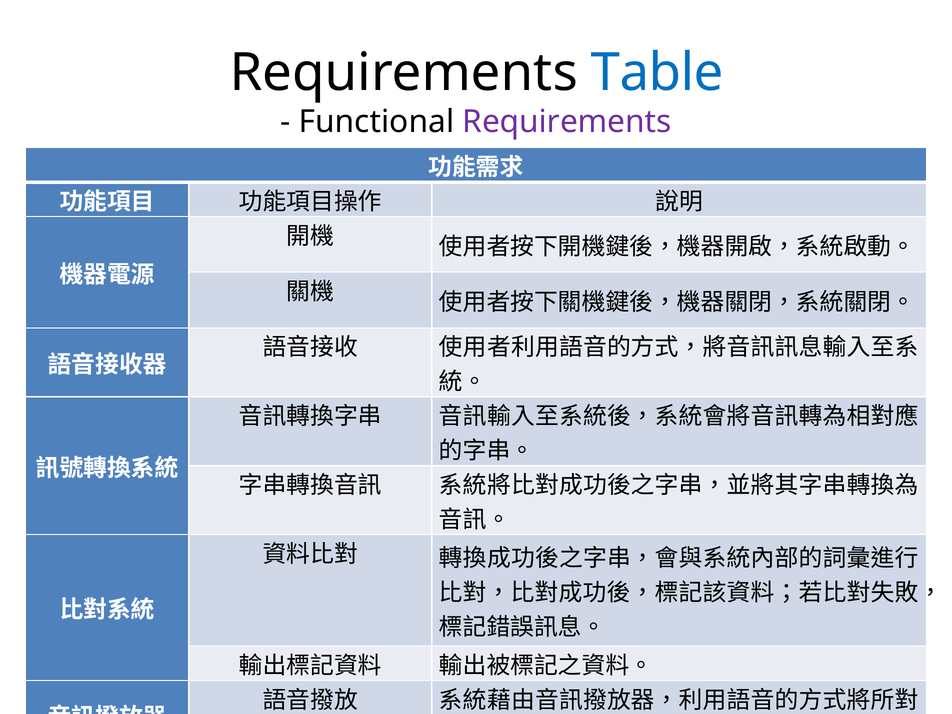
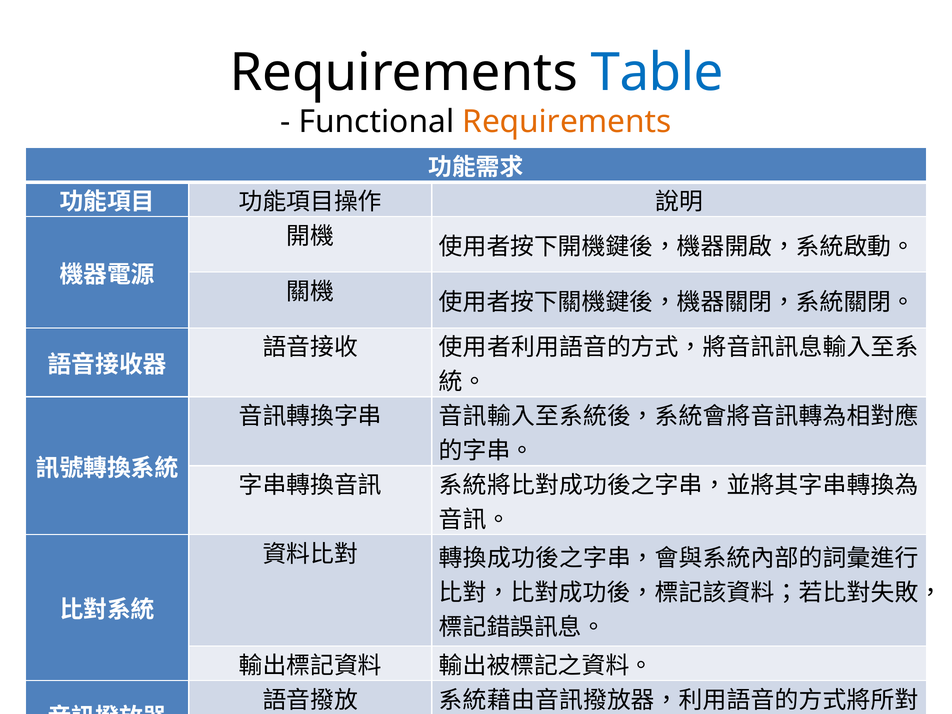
Requirements at (567, 122) colour: purple -> orange
